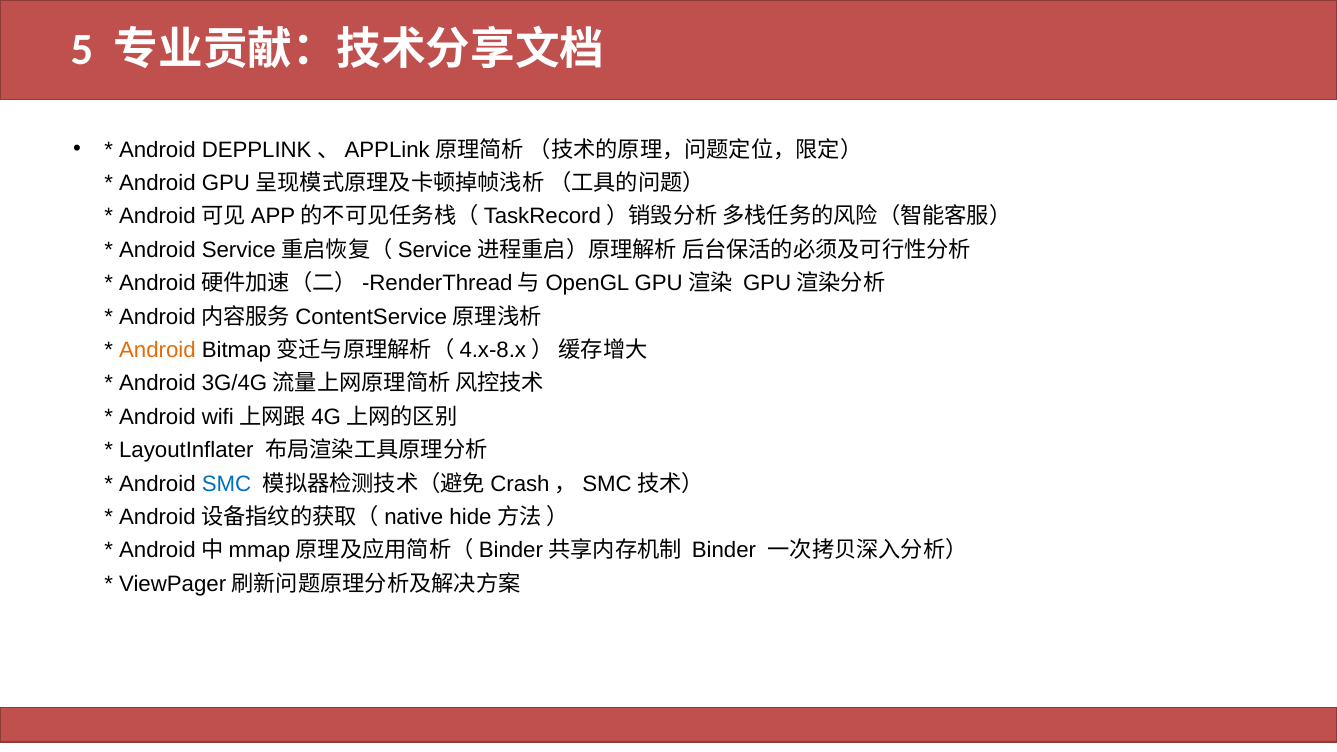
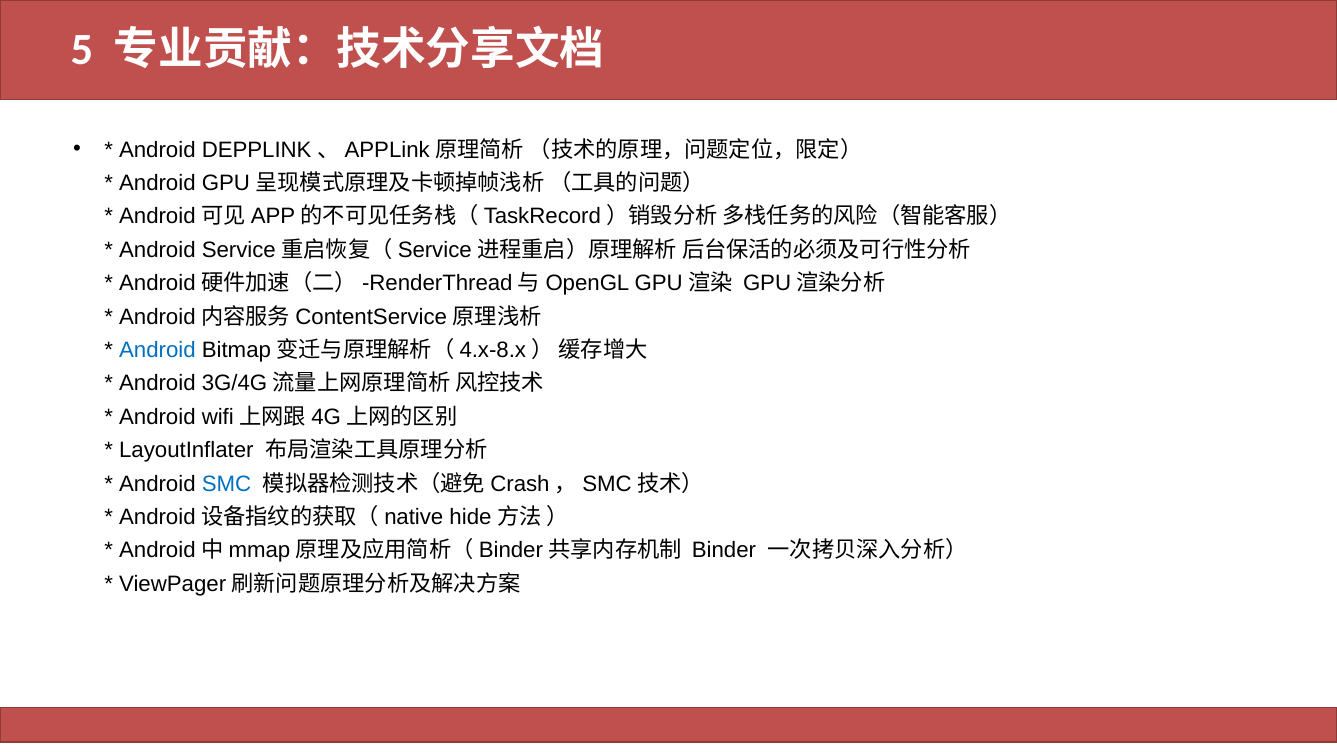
Android at (157, 350) colour: orange -> blue
